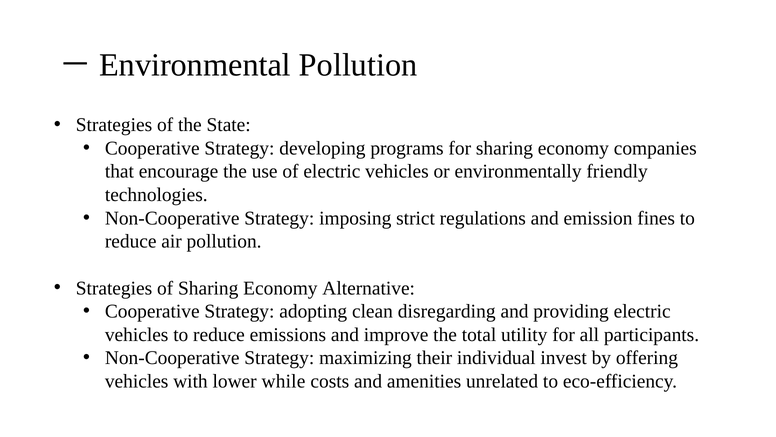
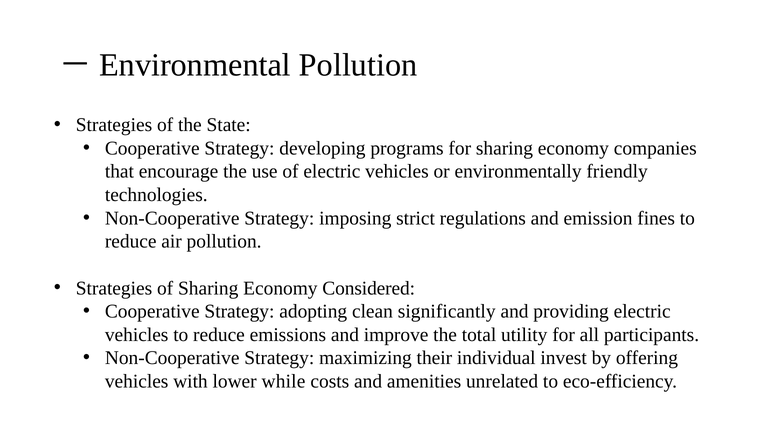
Alternative: Alternative -> Considered
disregarding: disregarding -> significantly
